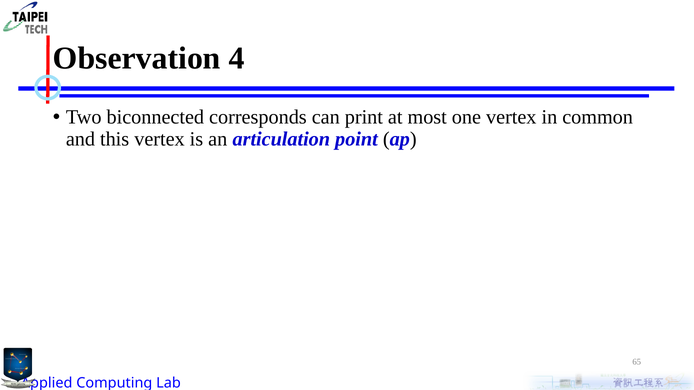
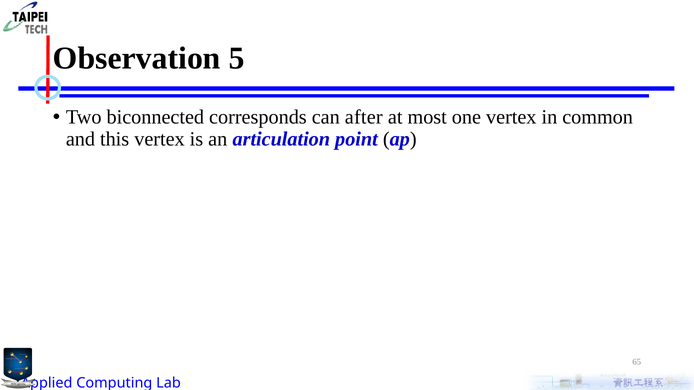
4: 4 -> 5
print: print -> after
